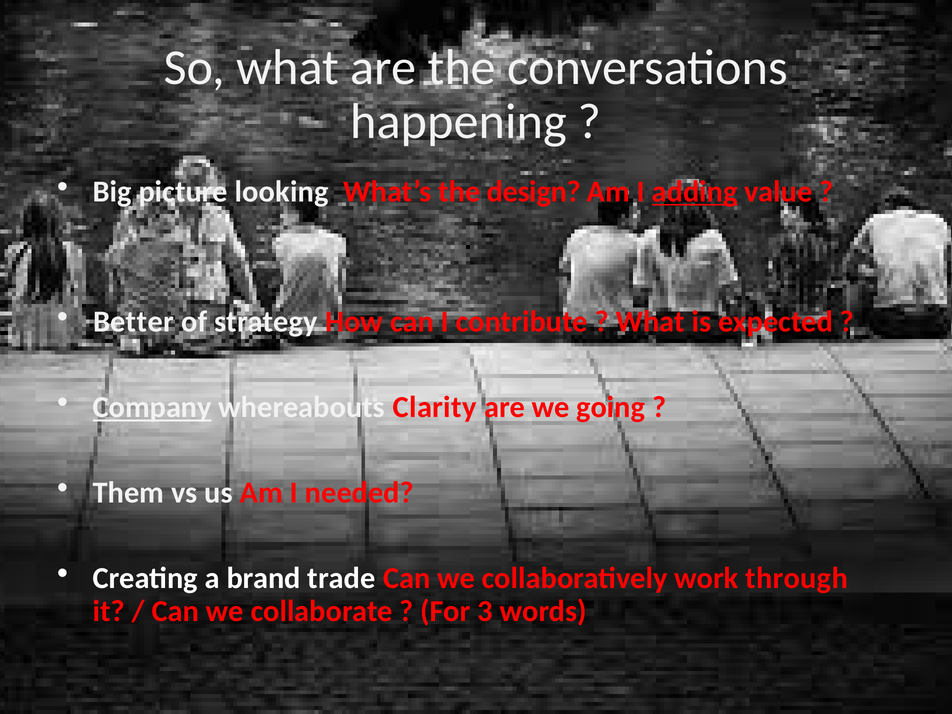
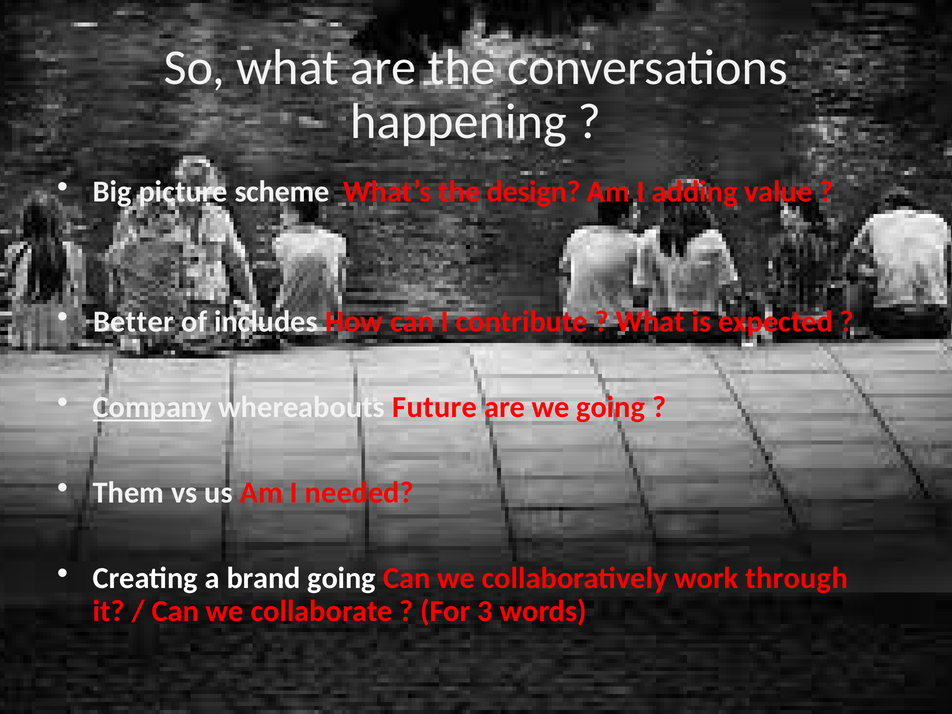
looking: looking -> scheme
adding underline: present -> none
strategy: strategy -> includes
Clarity: Clarity -> Future
brand trade: trade -> going
